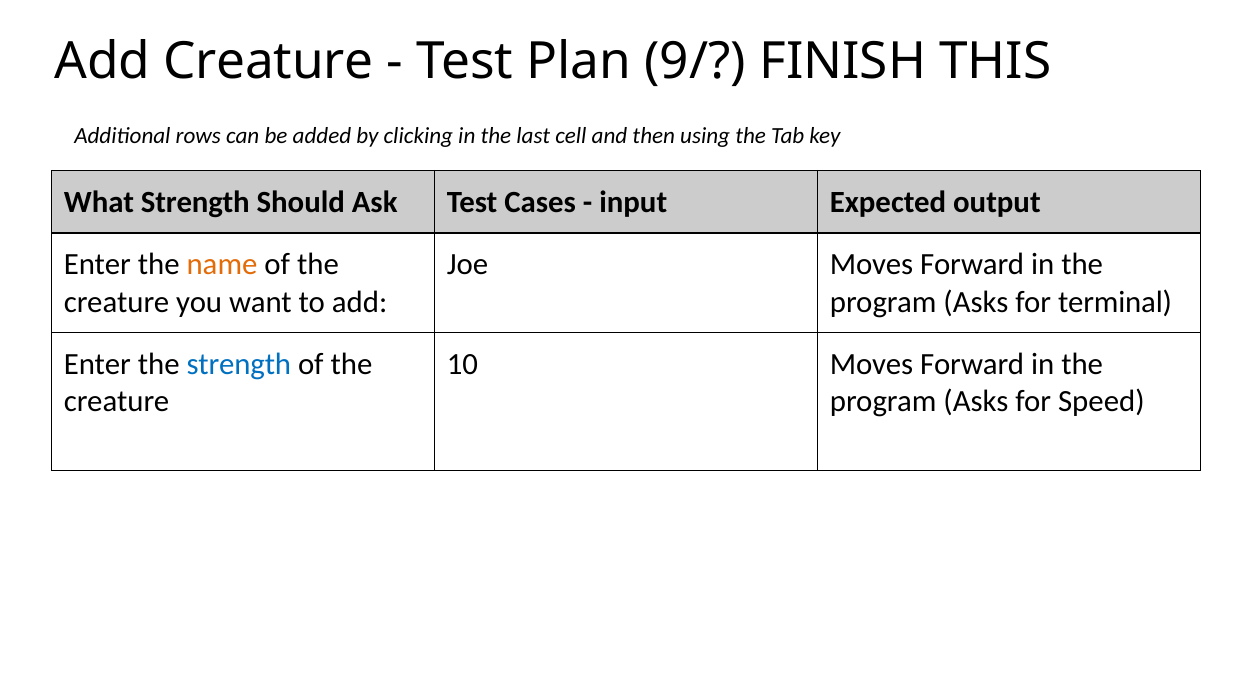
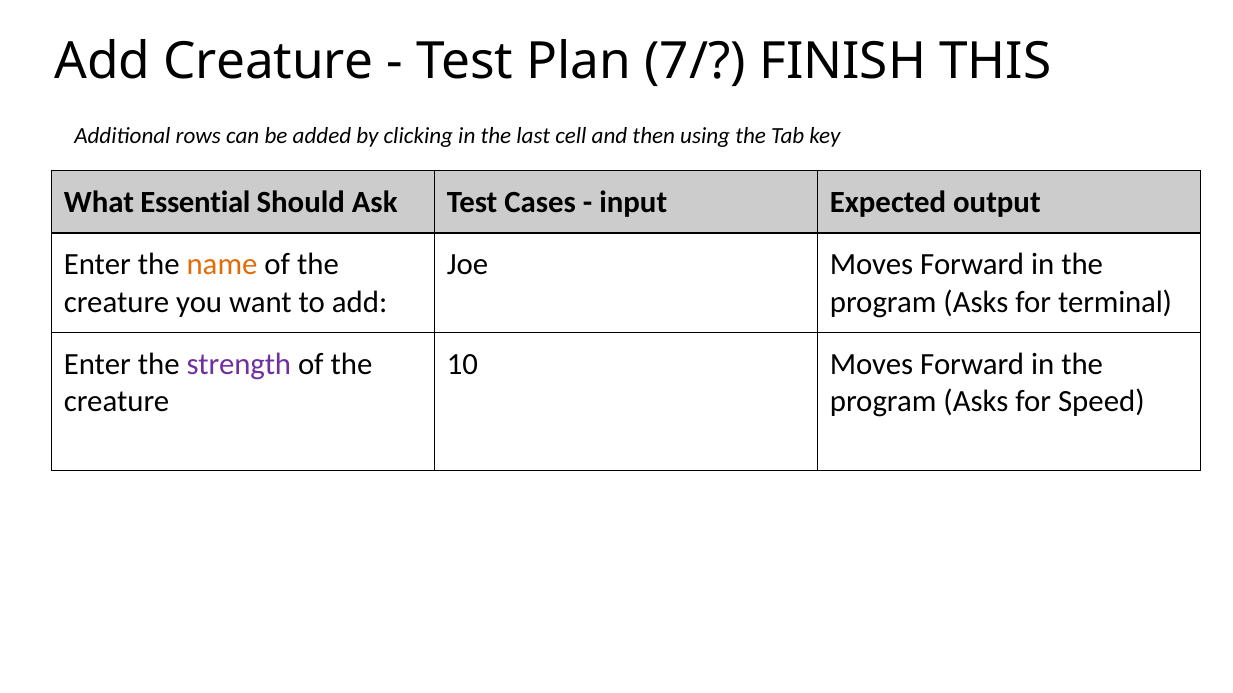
9/: 9/ -> 7/
What Strength: Strength -> Essential
strength at (239, 364) colour: blue -> purple
